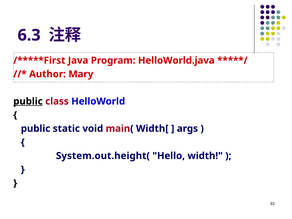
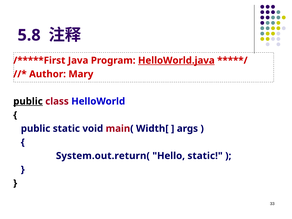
6.3: 6.3 -> 5.8
HelloWorld.java underline: none -> present
System.out.height(: System.out.height( -> System.out.return(
Hello width: width -> static
